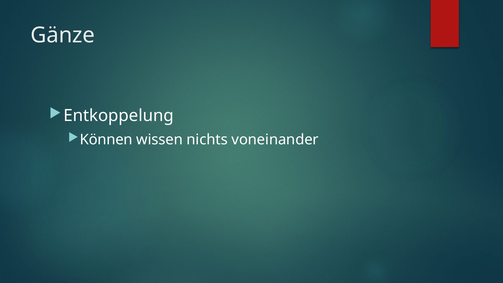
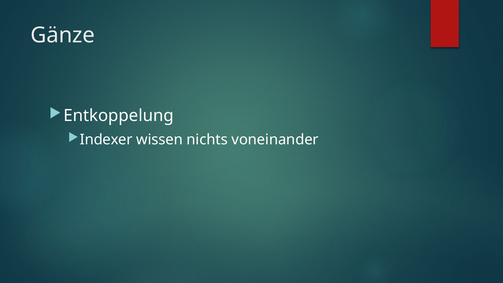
Können: Können -> Indexer
